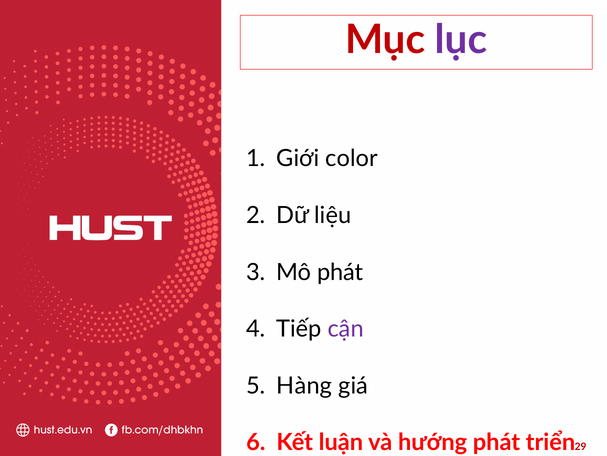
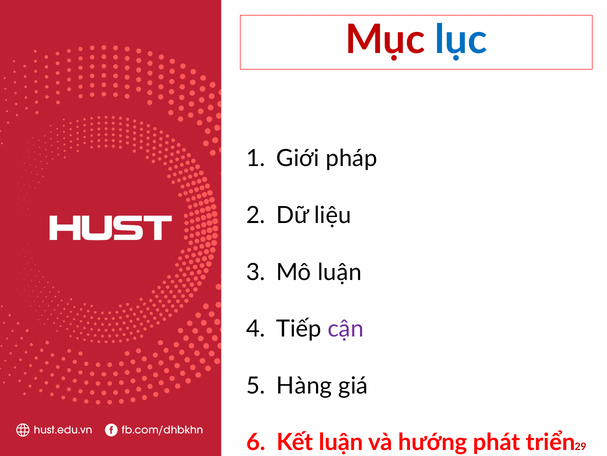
lục colour: purple -> blue
color: color -> pháp
Mô phát: phát -> luận
